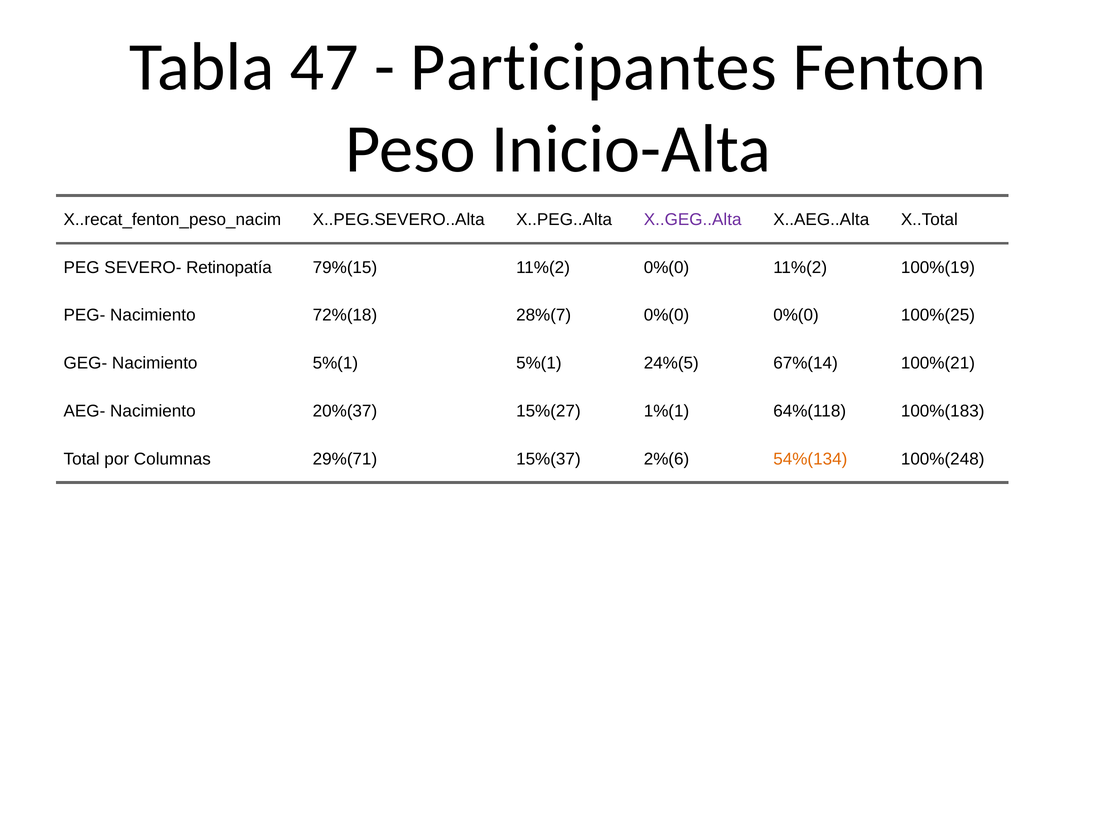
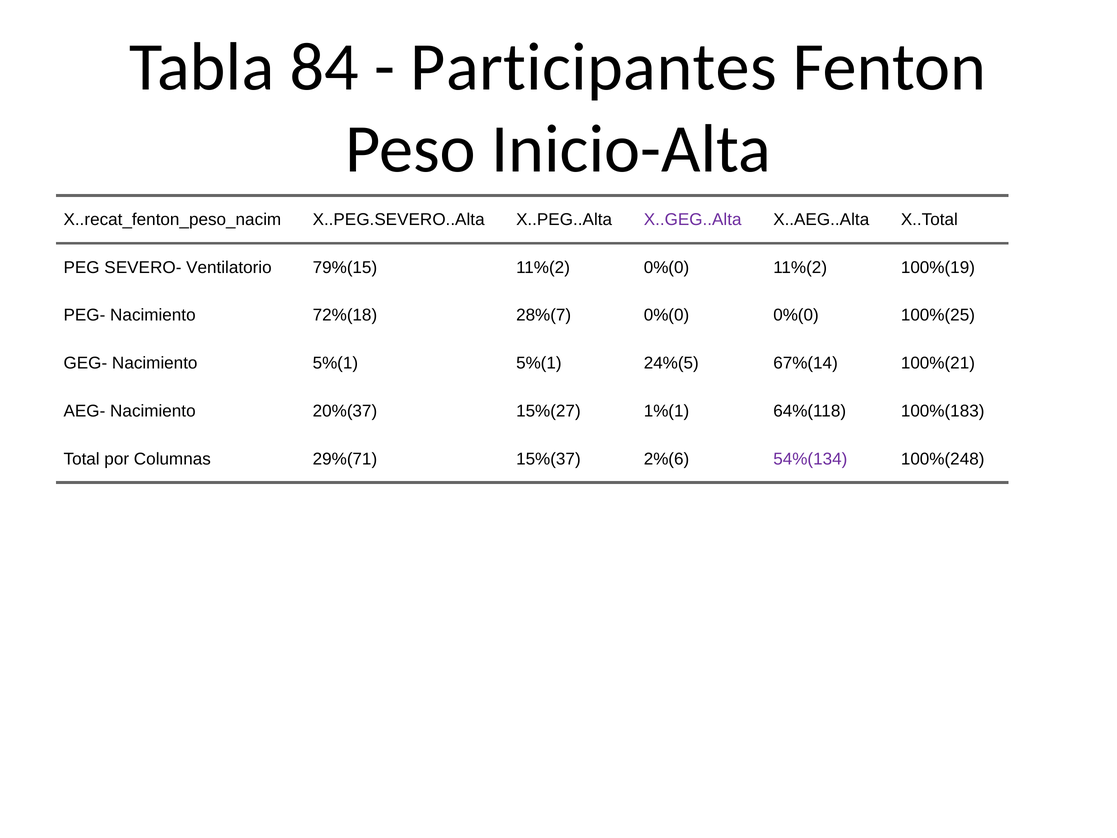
47: 47 -> 84
Retinopatía: Retinopatía -> Ventilatorio
54%(134 colour: orange -> purple
